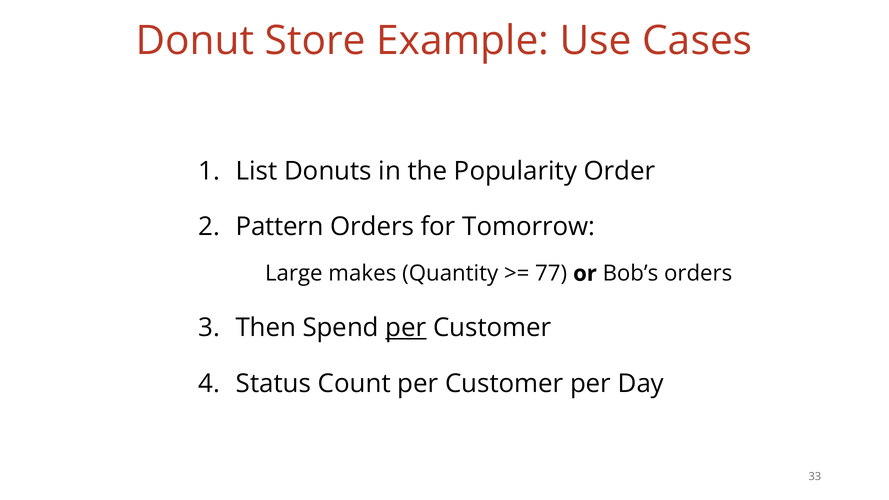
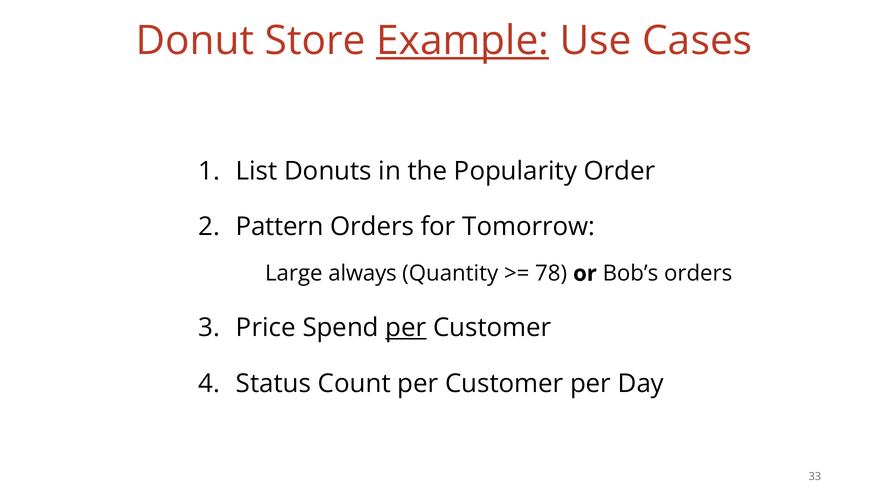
Example underline: none -> present
makes: makes -> always
77: 77 -> 78
Then: Then -> Price
